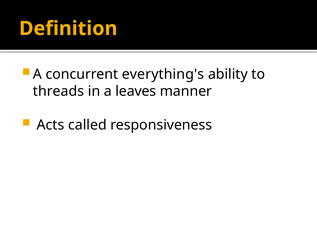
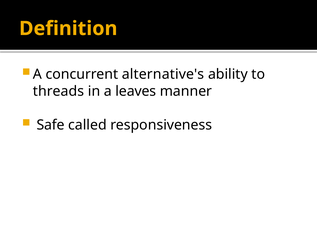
everything's: everything's -> alternative's
Acts: Acts -> Safe
